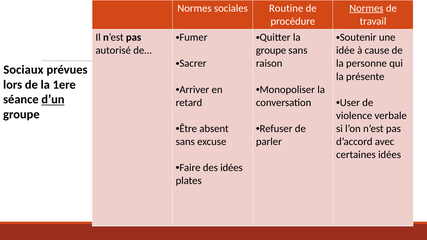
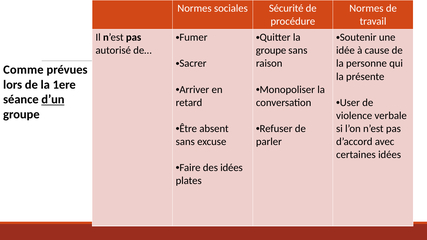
Routine: Routine -> Sécurité
Normes at (366, 8) underline: present -> none
Sociaux: Sociaux -> Comme
